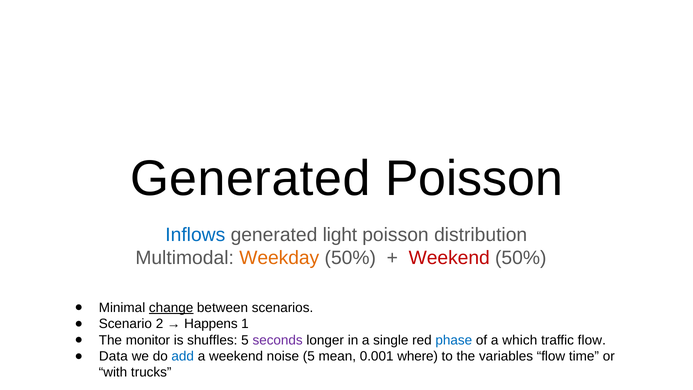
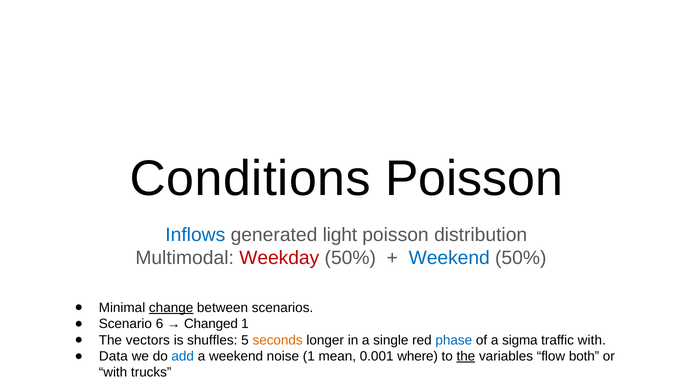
Generated at (250, 179): Generated -> Conditions
Weekday colour: orange -> red
Weekend at (449, 258) colour: red -> blue
2: 2 -> 6
Happens: Happens -> Changed
monitor: monitor -> vectors
seconds colour: purple -> orange
which: which -> sigma
traffic flow: flow -> with
noise 5: 5 -> 1
the at (466, 356) underline: none -> present
time: time -> both
